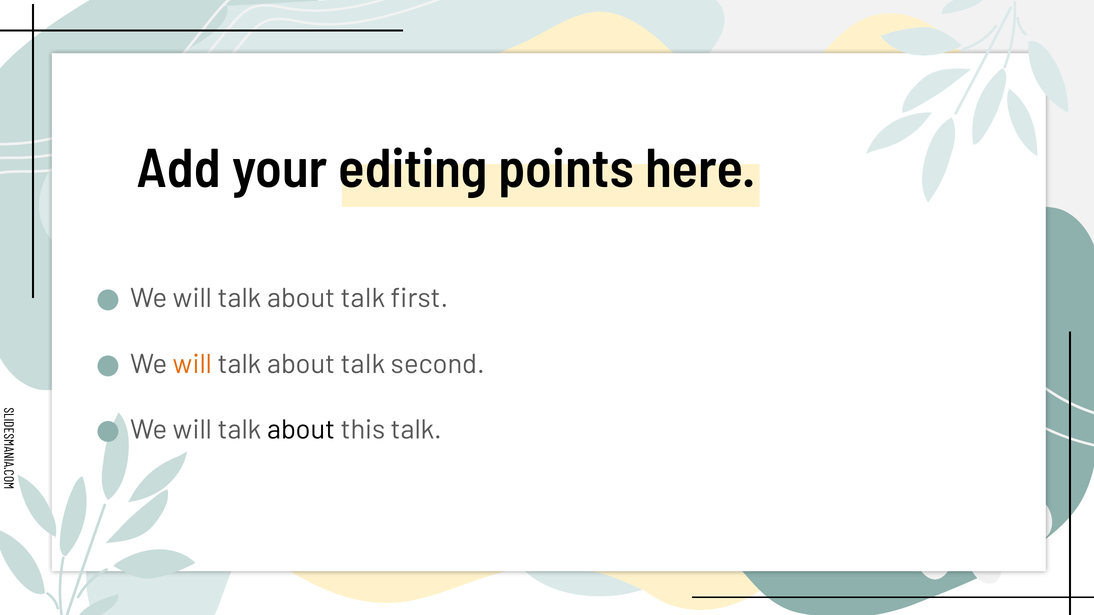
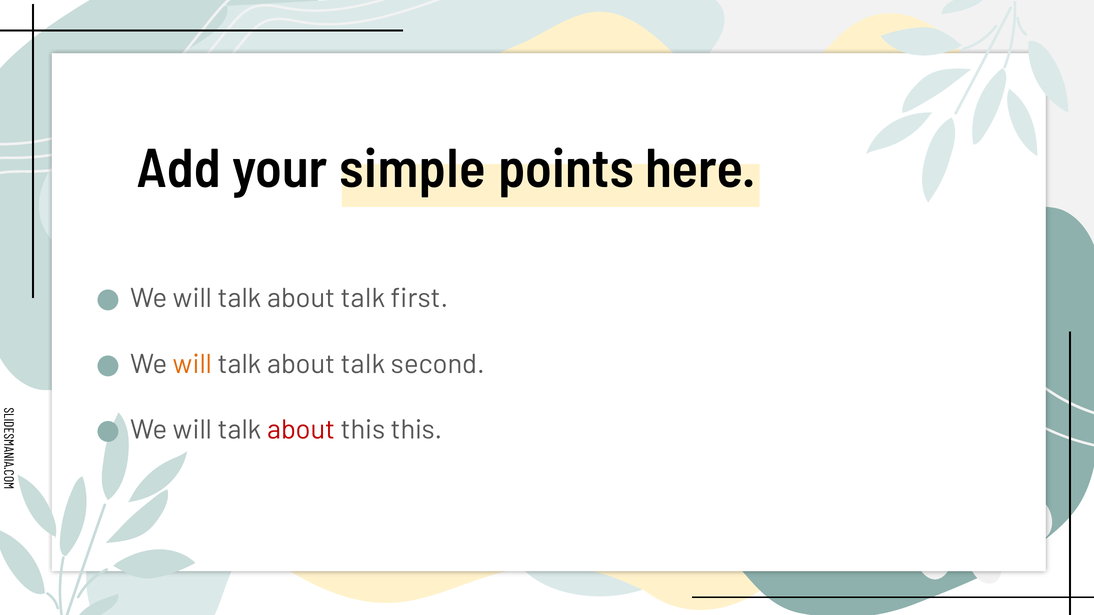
editing: editing -> simple
about at (301, 430) colour: black -> red
this talk: talk -> this
